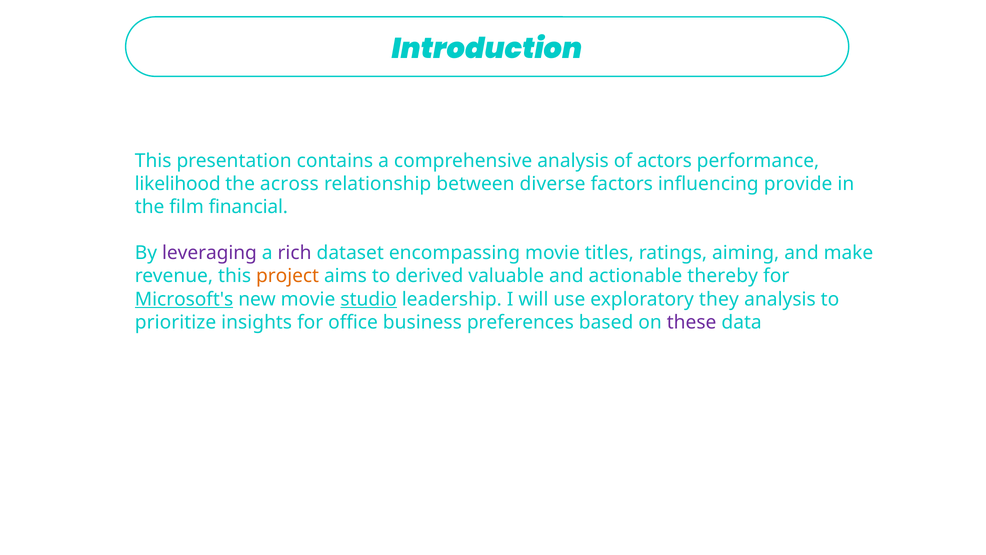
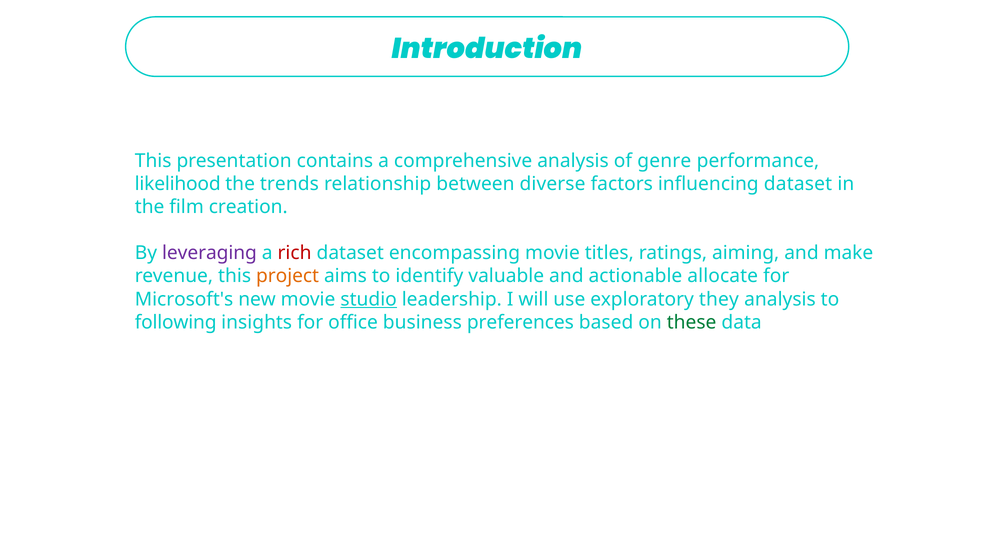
actors: actors -> genre
across: across -> trends
influencing provide: provide -> dataset
financial: financial -> creation
rich colour: purple -> red
derived: derived -> identify
thereby: thereby -> allocate
Microsoft's underline: present -> none
prioritize: prioritize -> following
these colour: purple -> green
